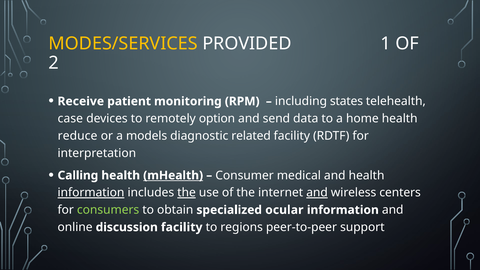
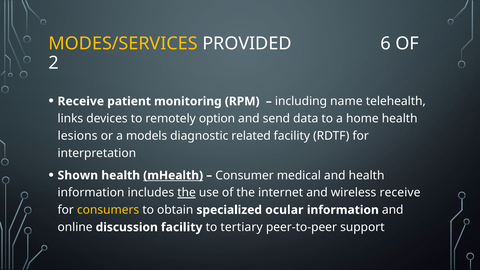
1: 1 -> 6
states: states -> name
case: case -> links
reduce: reduce -> lesions
Calling: Calling -> Shown
information at (91, 193) underline: present -> none
and at (317, 193) underline: present -> none
wireless centers: centers -> receive
consumers colour: light green -> yellow
regions: regions -> tertiary
